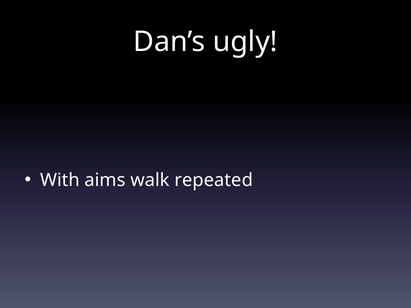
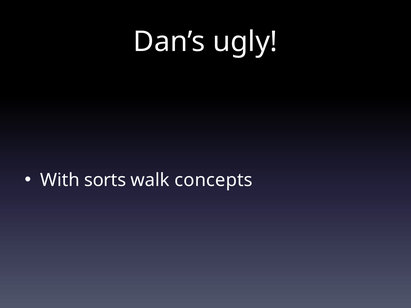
aims: aims -> sorts
repeated: repeated -> concepts
